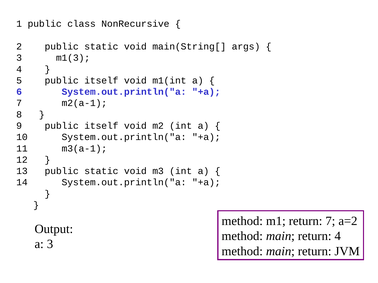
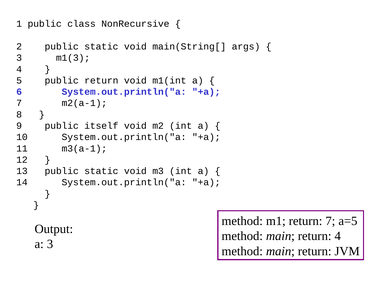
5 public itself: itself -> return
a=2: a=2 -> a=5
